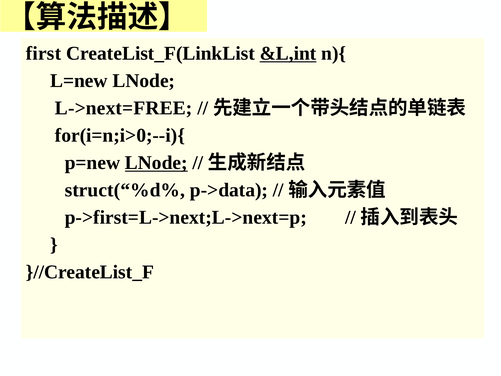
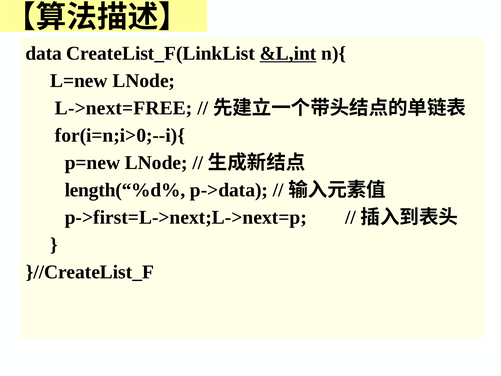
first: first -> data
LNode at (156, 163) underline: present -> none
struct(“%d%: struct(“%d% -> length(“%d%
